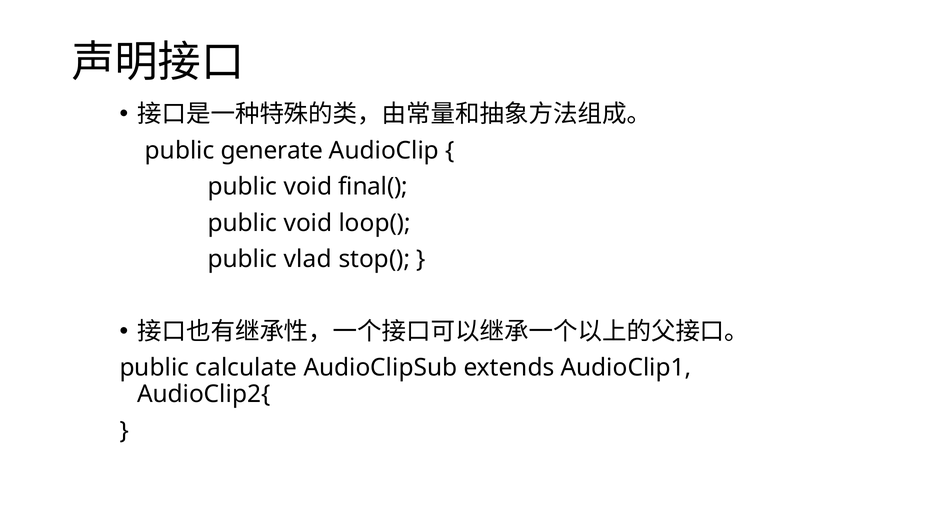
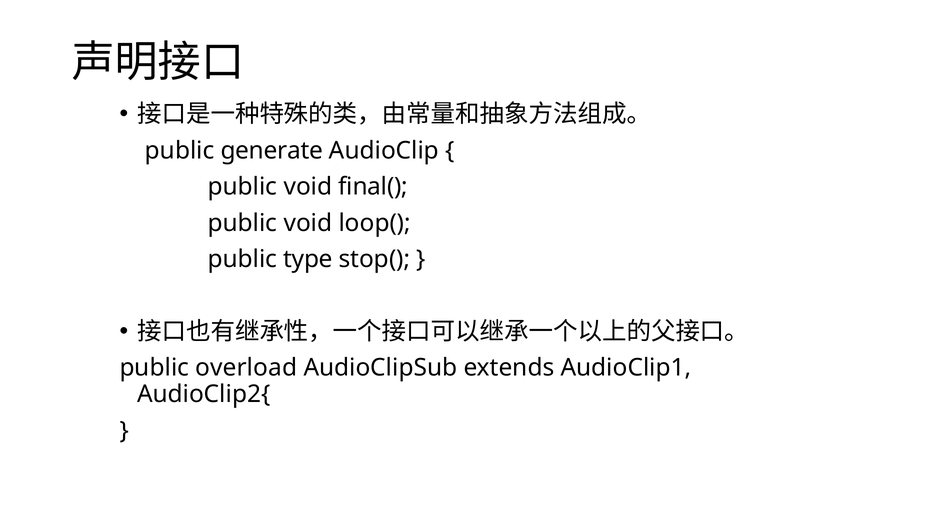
vlad: vlad -> type
calculate: calculate -> overload
